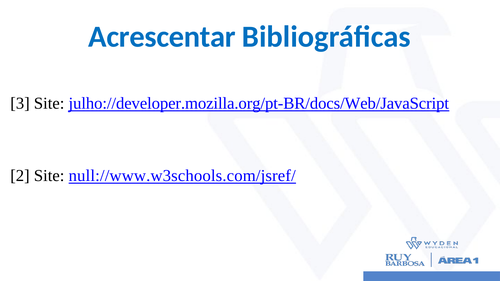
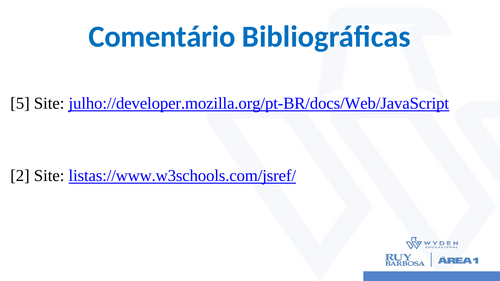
Acrescentar: Acrescentar -> Comentário
3: 3 -> 5
null://www.w3schools.com/jsref/: null://www.w3schools.com/jsref/ -> listas://www.w3schools.com/jsref/
